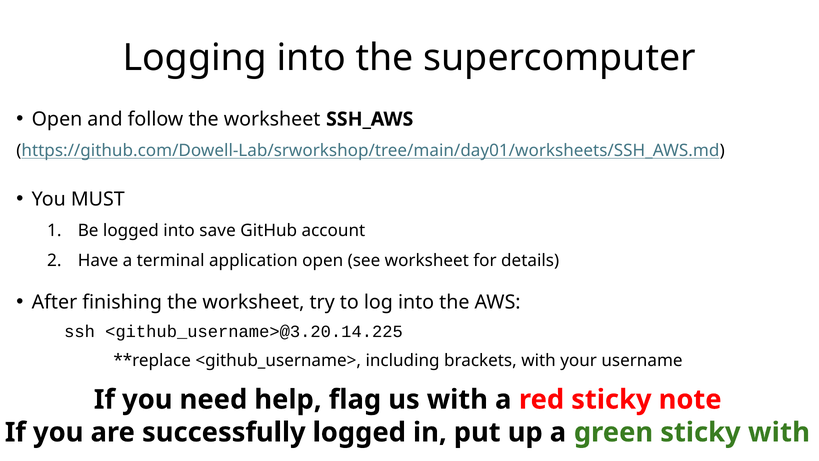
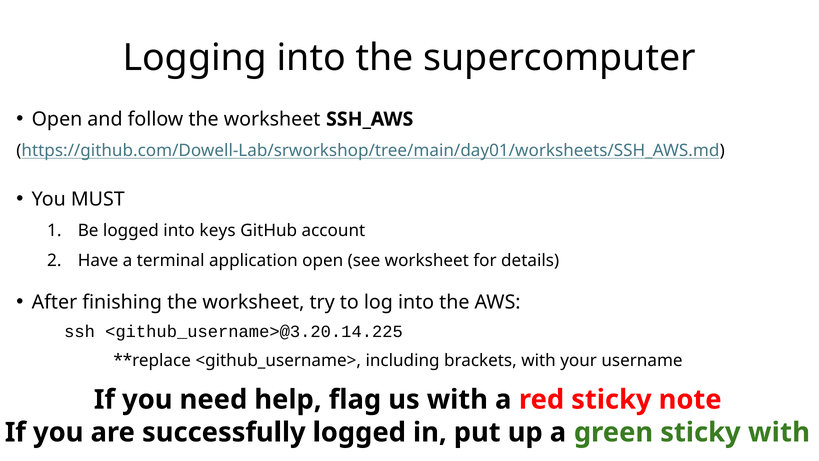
save: save -> keys
